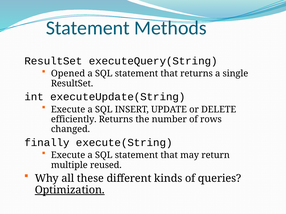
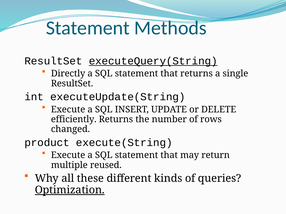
executeQuery(String underline: none -> present
Opened: Opened -> Directly
finally: finally -> product
